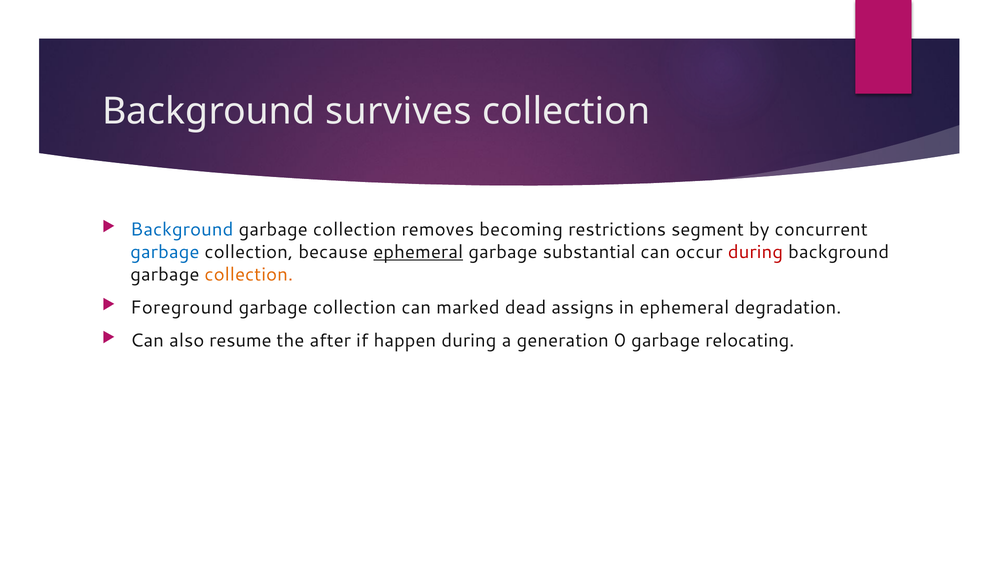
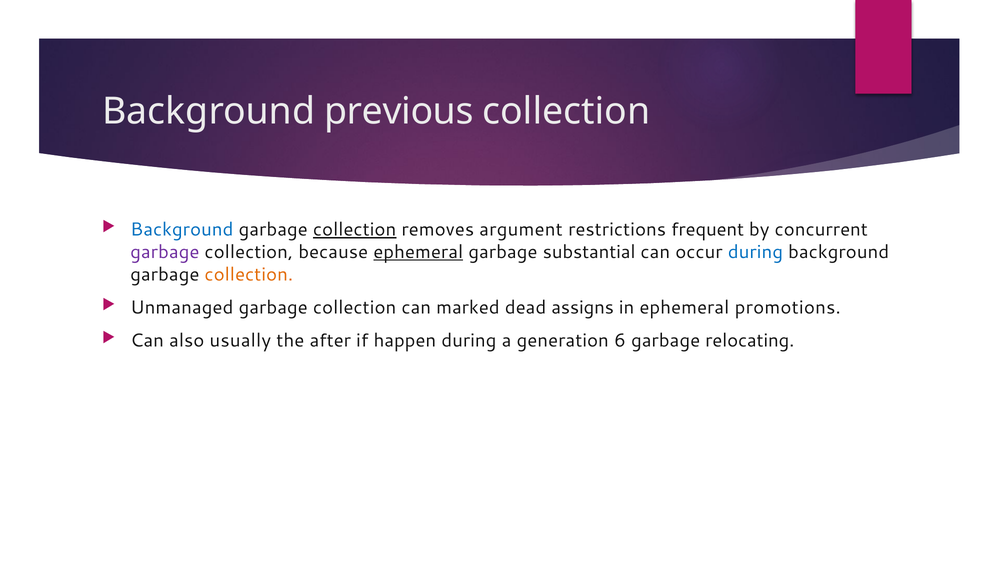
survives: survives -> previous
collection at (355, 230) underline: none -> present
becoming: becoming -> argument
segment: segment -> frequent
garbage at (165, 252) colour: blue -> purple
during at (755, 252) colour: red -> blue
Foreground: Foreground -> Unmanaged
degradation: degradation -> promotions
resume: resume -> usually
0: 0 -> 6
